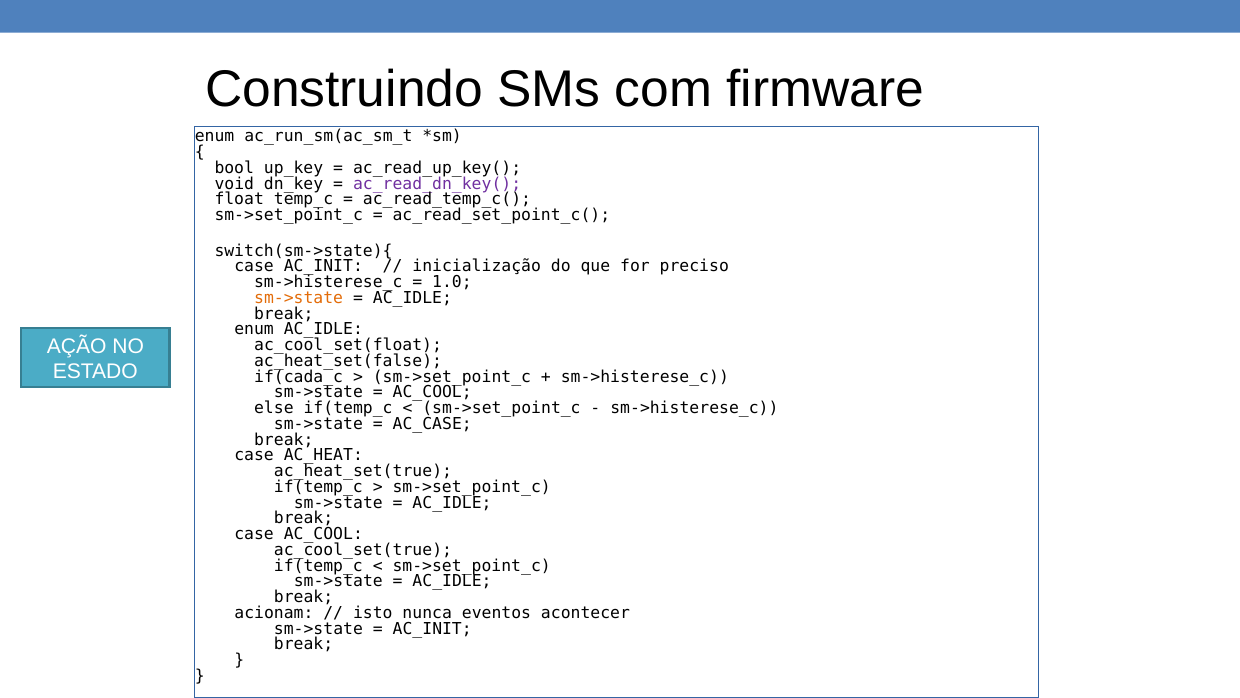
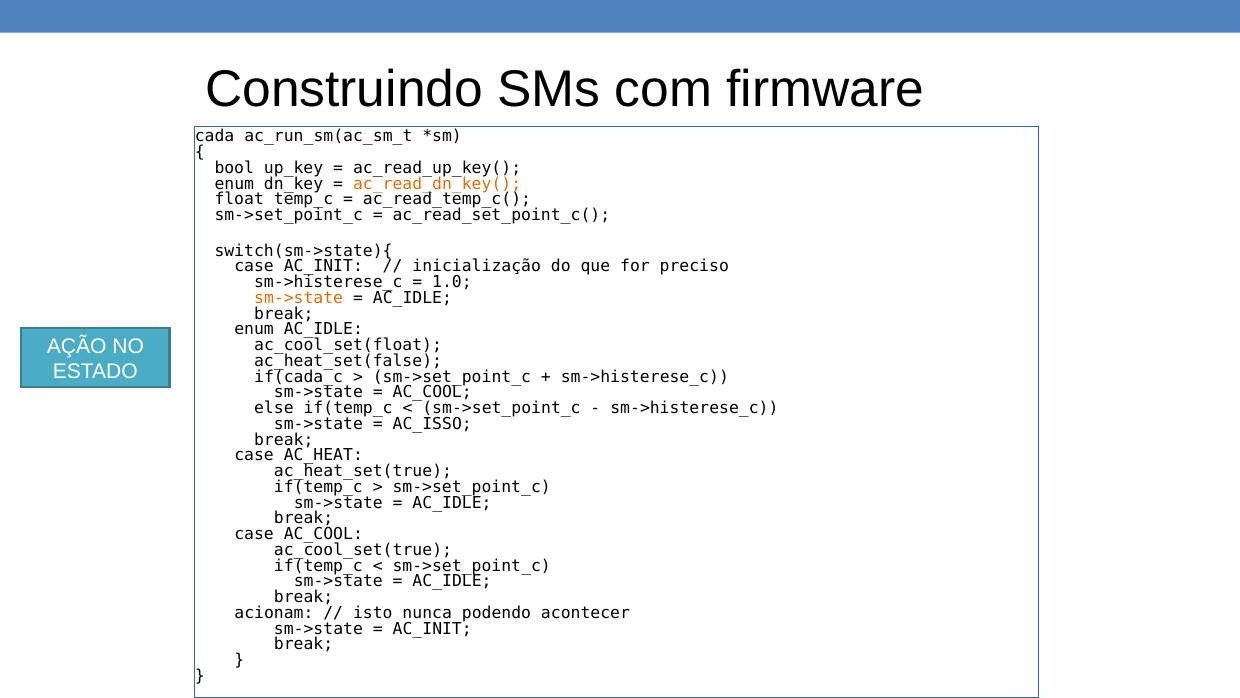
enum at (215, 136): enum -> cada
void at (234, 183): void -> enum
ac_read_dn_key( colour: purple -> orange
AC_CASE: AC_CASE -> AC_ISSO
eventos: eventos -> podendo
